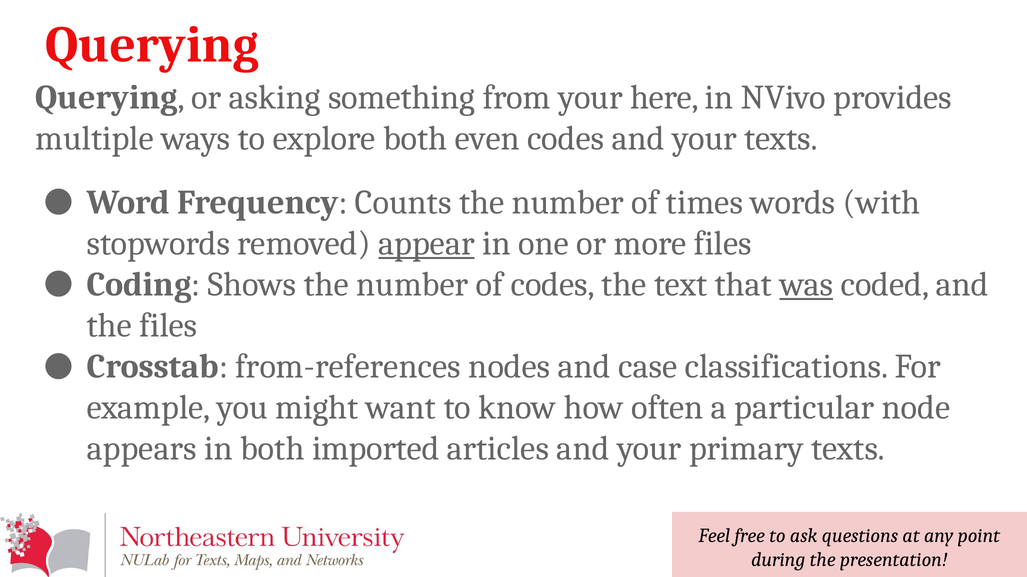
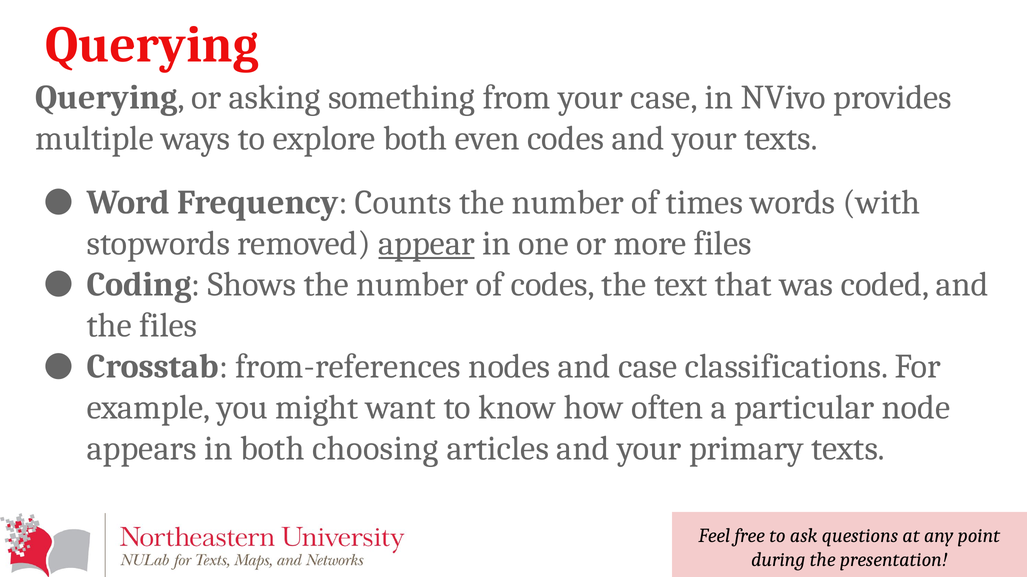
your here: here -> case
was underline: present -> none
imported: imported -> choosing
